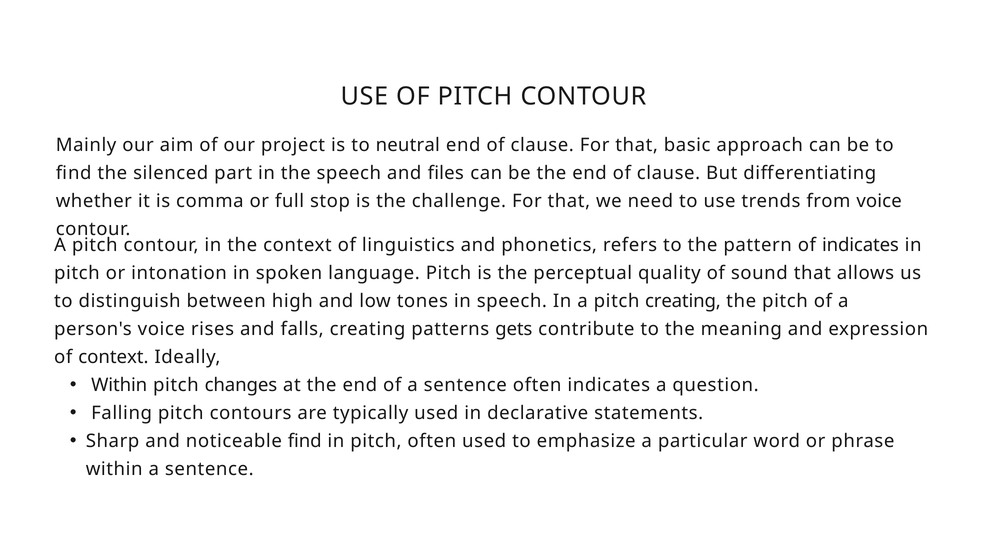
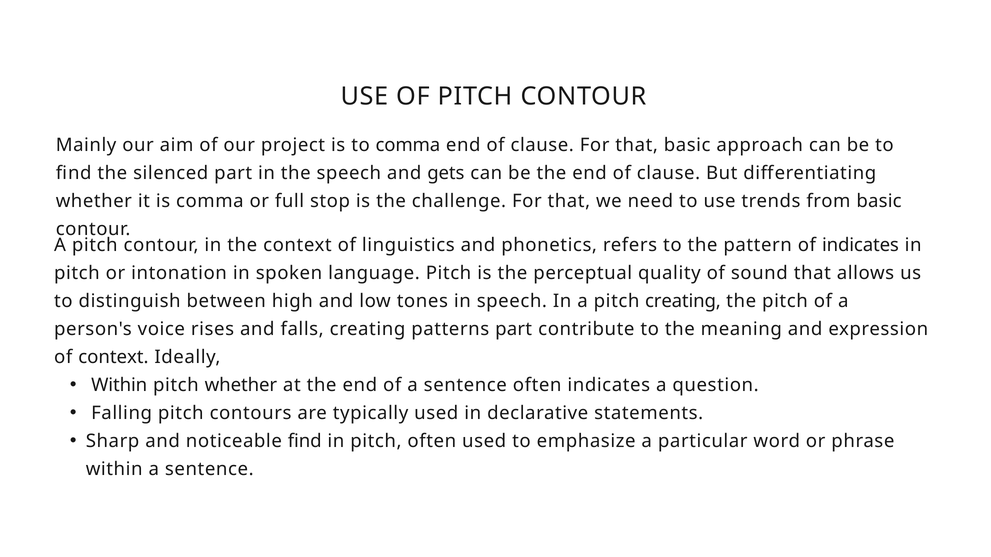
to neutral: neutral -> comma
files: files -> gets
from voice: voice -> basic
patterns gets: gets -> part
pitch changes: changes -> whether
